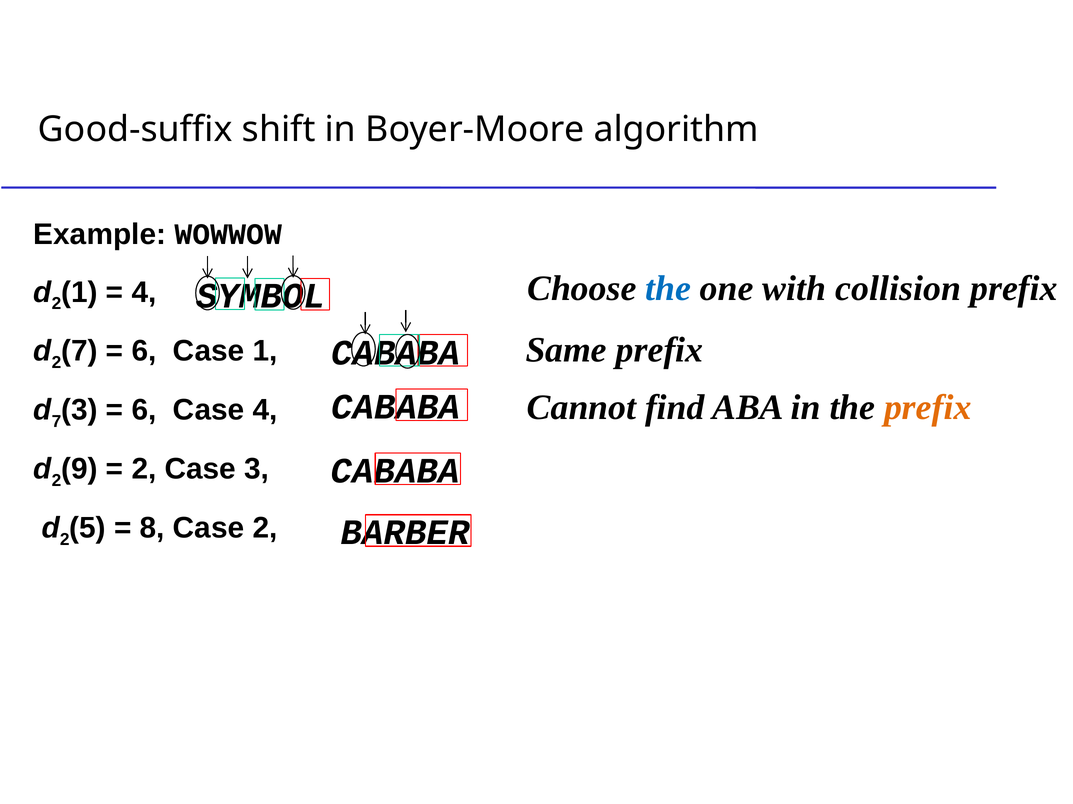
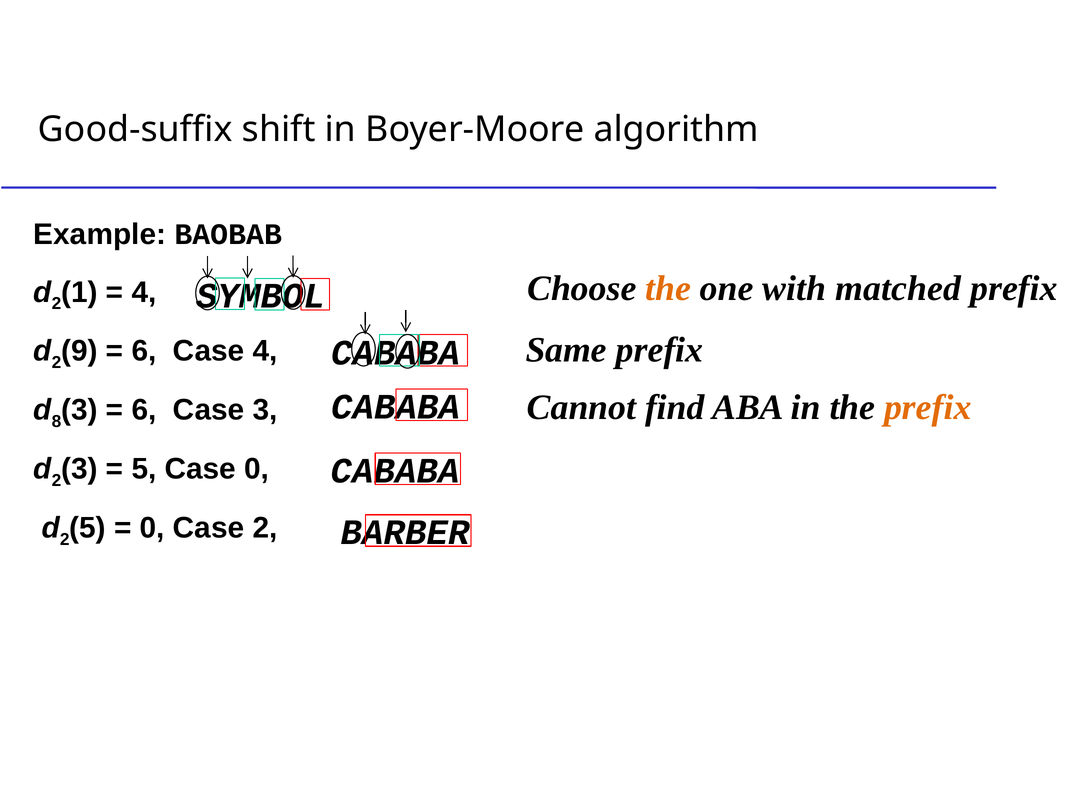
WOWWOW: WOWWOW -> BAOBAB
the at (668, 289) colour: blue -> orange
collision: collision -> matched
2 7: 7 -> 9
Case 1: 1 -> 4
7 at (57, 422): 7 -> 8
Case 4: 4 -> 3
2 9: 9 -> 3
2 at (144, 469): 2 -> 5
Case 3: 3 -> 0
8 at (152, 528): 8 -> 0
